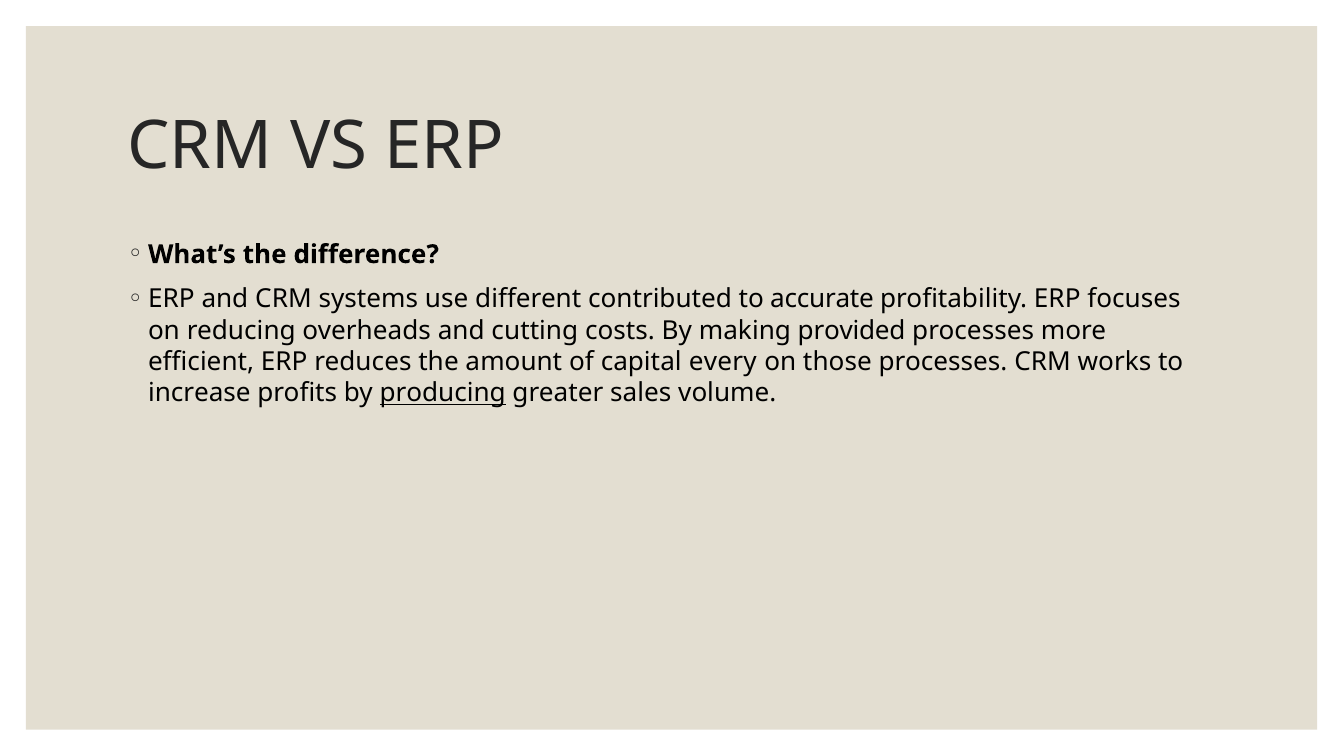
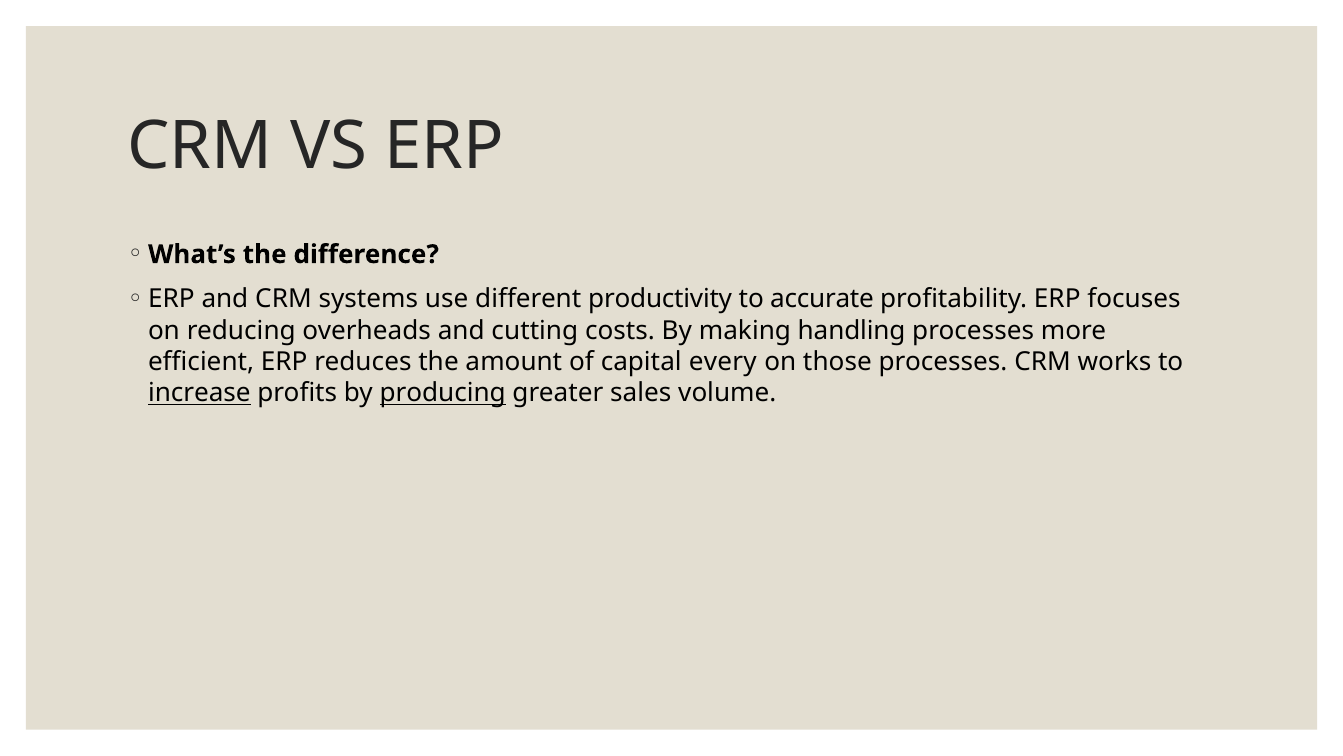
contributed: contributed -> productivity
provided: provided -> handling
increase underline: none -> present
